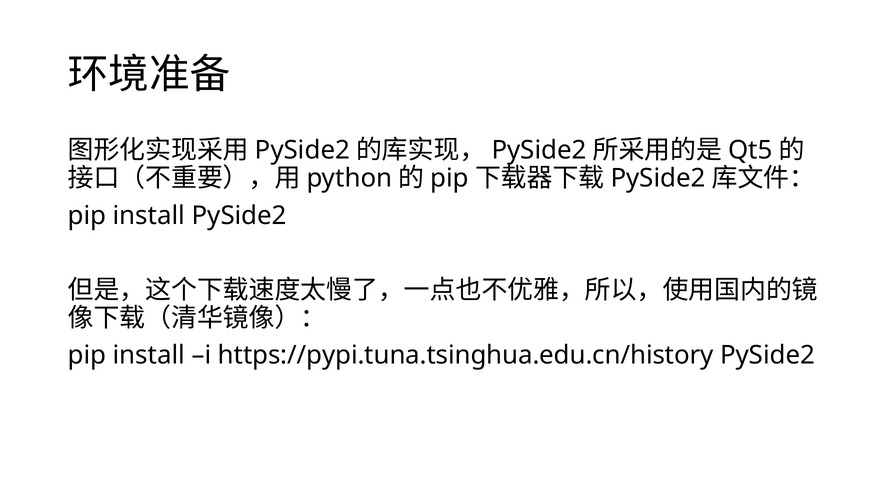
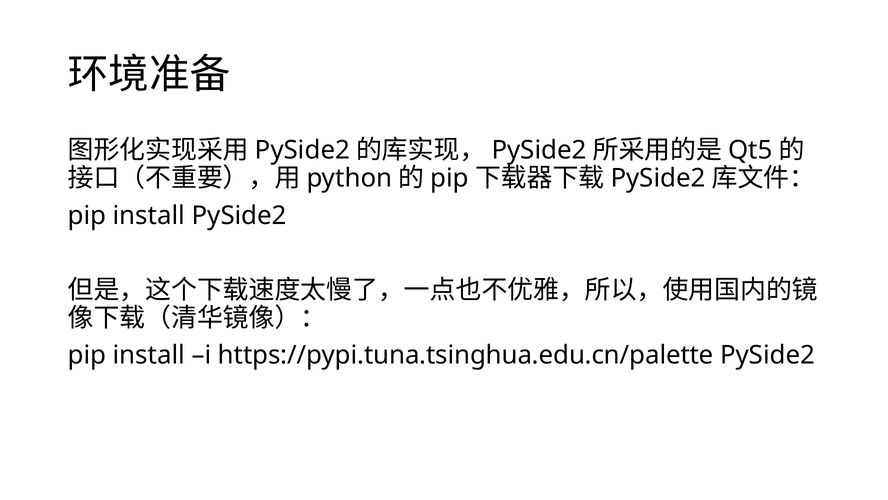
https://pypi.tuna.tsinghua.edu.cn/history: https://pypi.tuna.tsinghua.edu.cn/history -> https://pypi.tuna.tsinghua.edu.cn/palette
